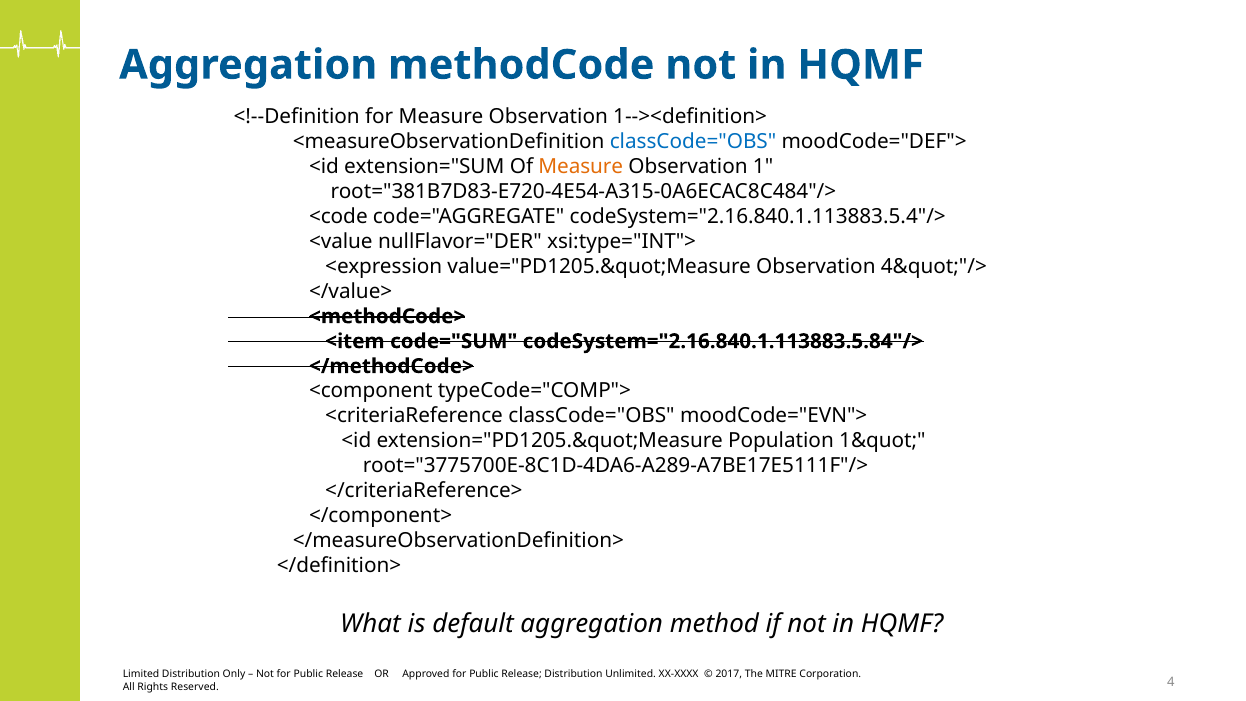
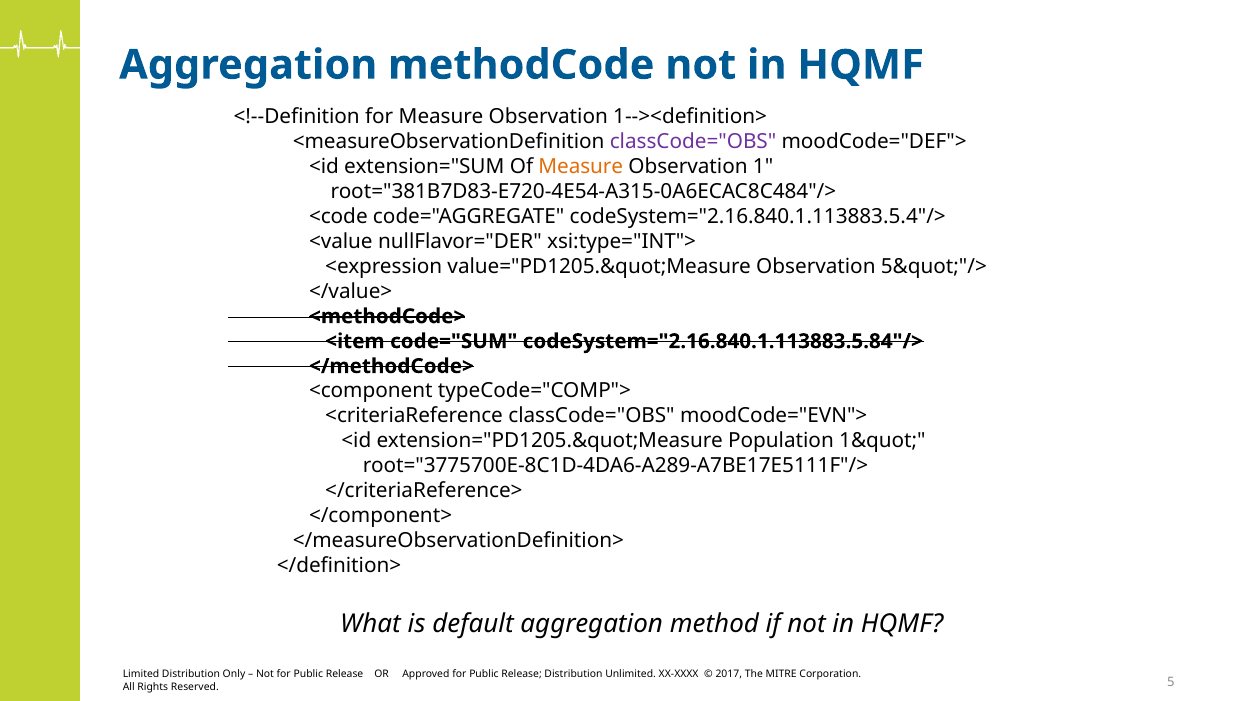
classCode="OBS at (693, 142) colour: blue -> purple
4&quot;"/>: 4&quot;"/> -> 5&quot;"/>
4: 4 -> 5
